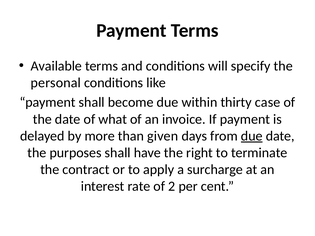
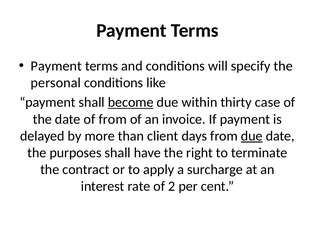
Available at (56, 66): Available -> Payment
become underline: none -> present
of what: what -> from
given: given -> client
